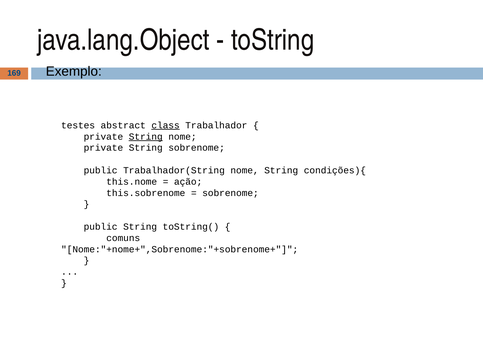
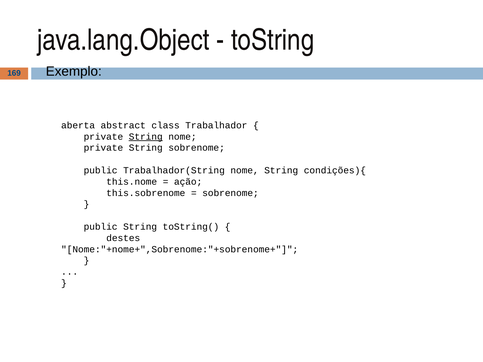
testes: testes -> aberta
class underline: present -> none
comuns: comuns -> destes
